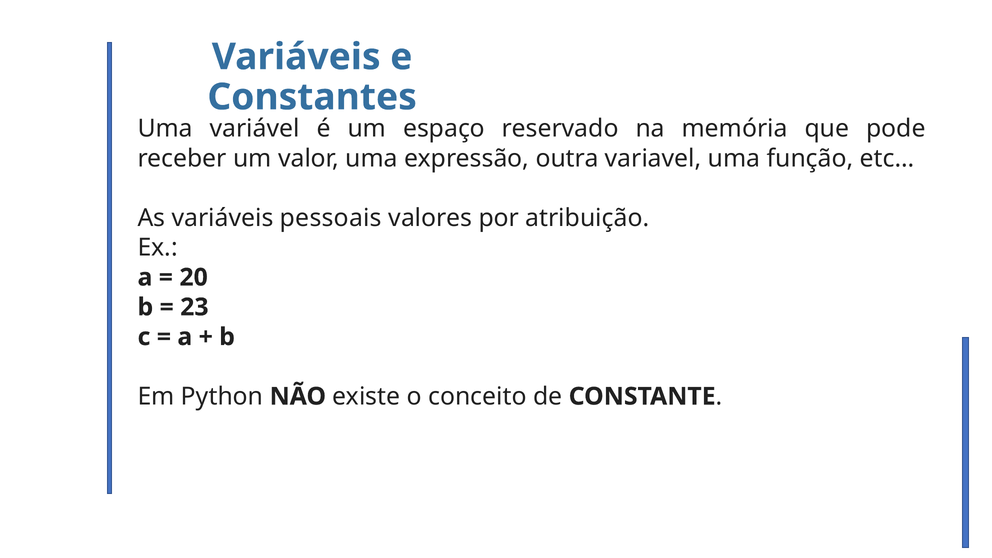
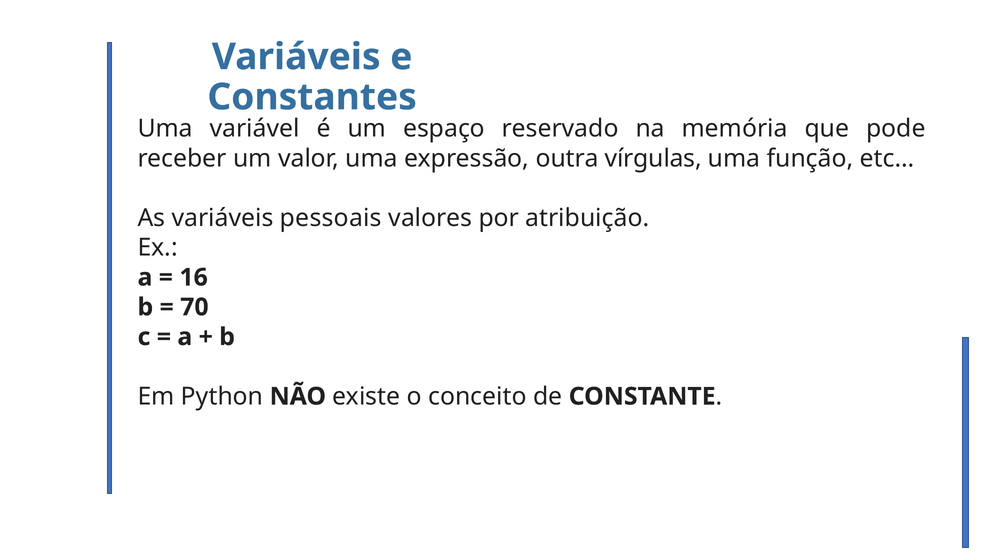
variavel: variavel -> vírgulas
20: 20 -> 16
23: 23 -> 70
